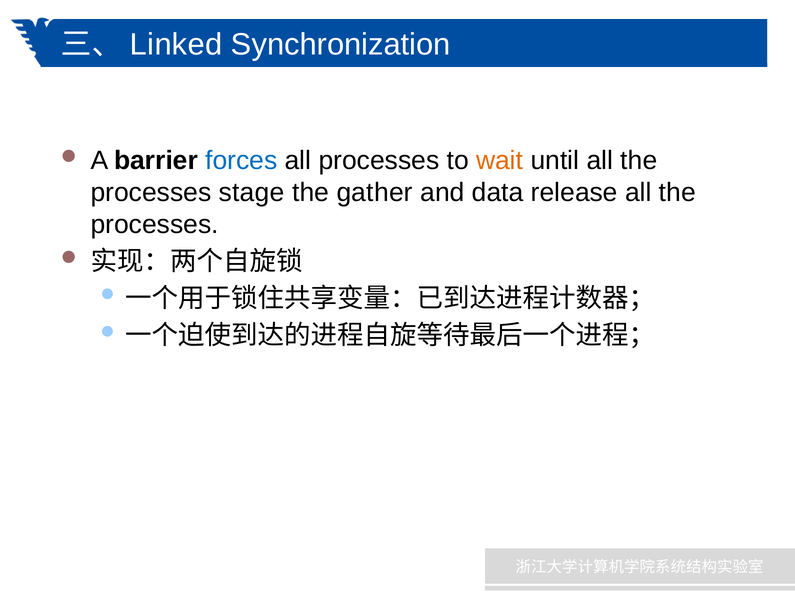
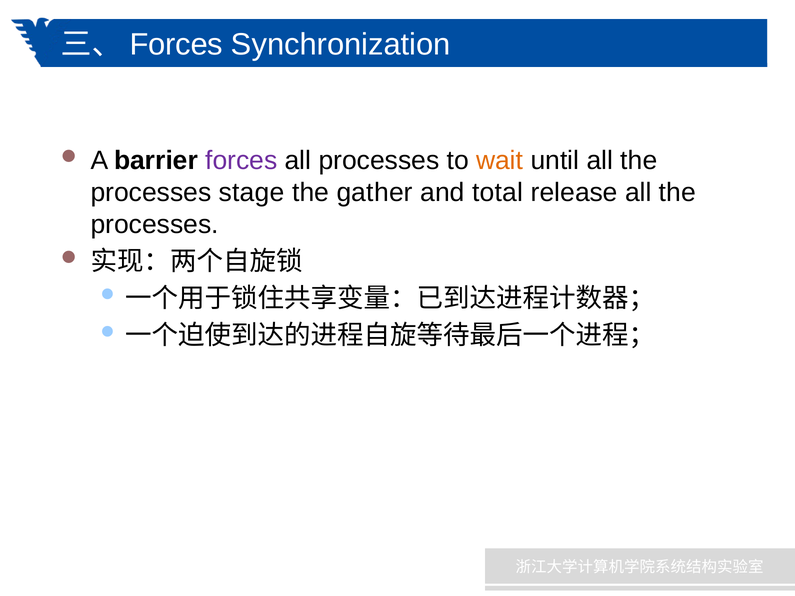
Linked at (176, 45): Linked -> Forces
forces at (241, 161) colour: blue -> purple
data: data -> total
